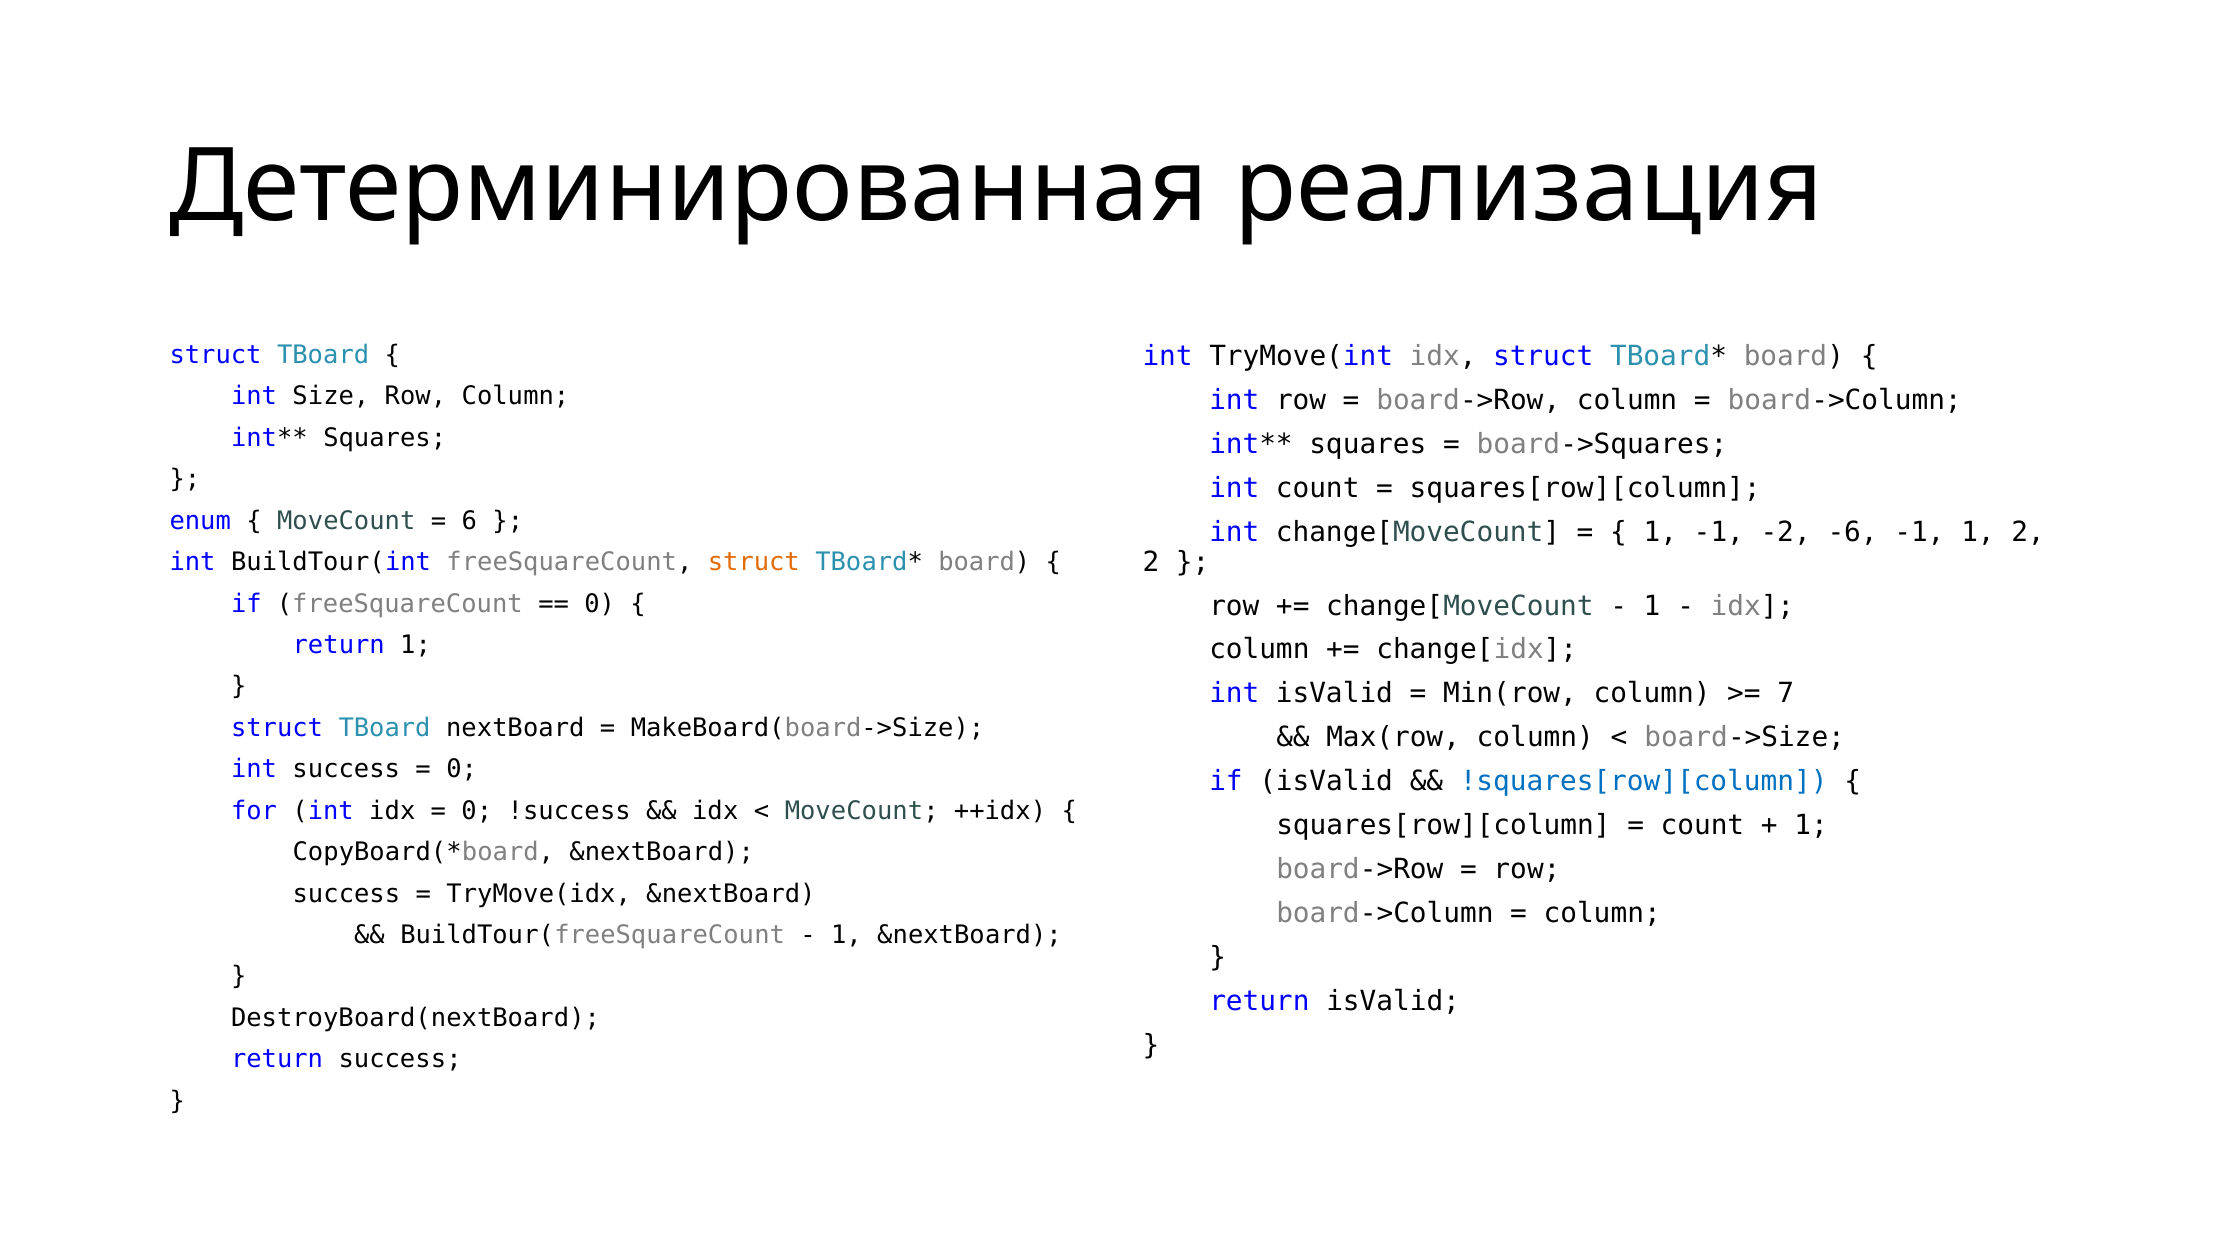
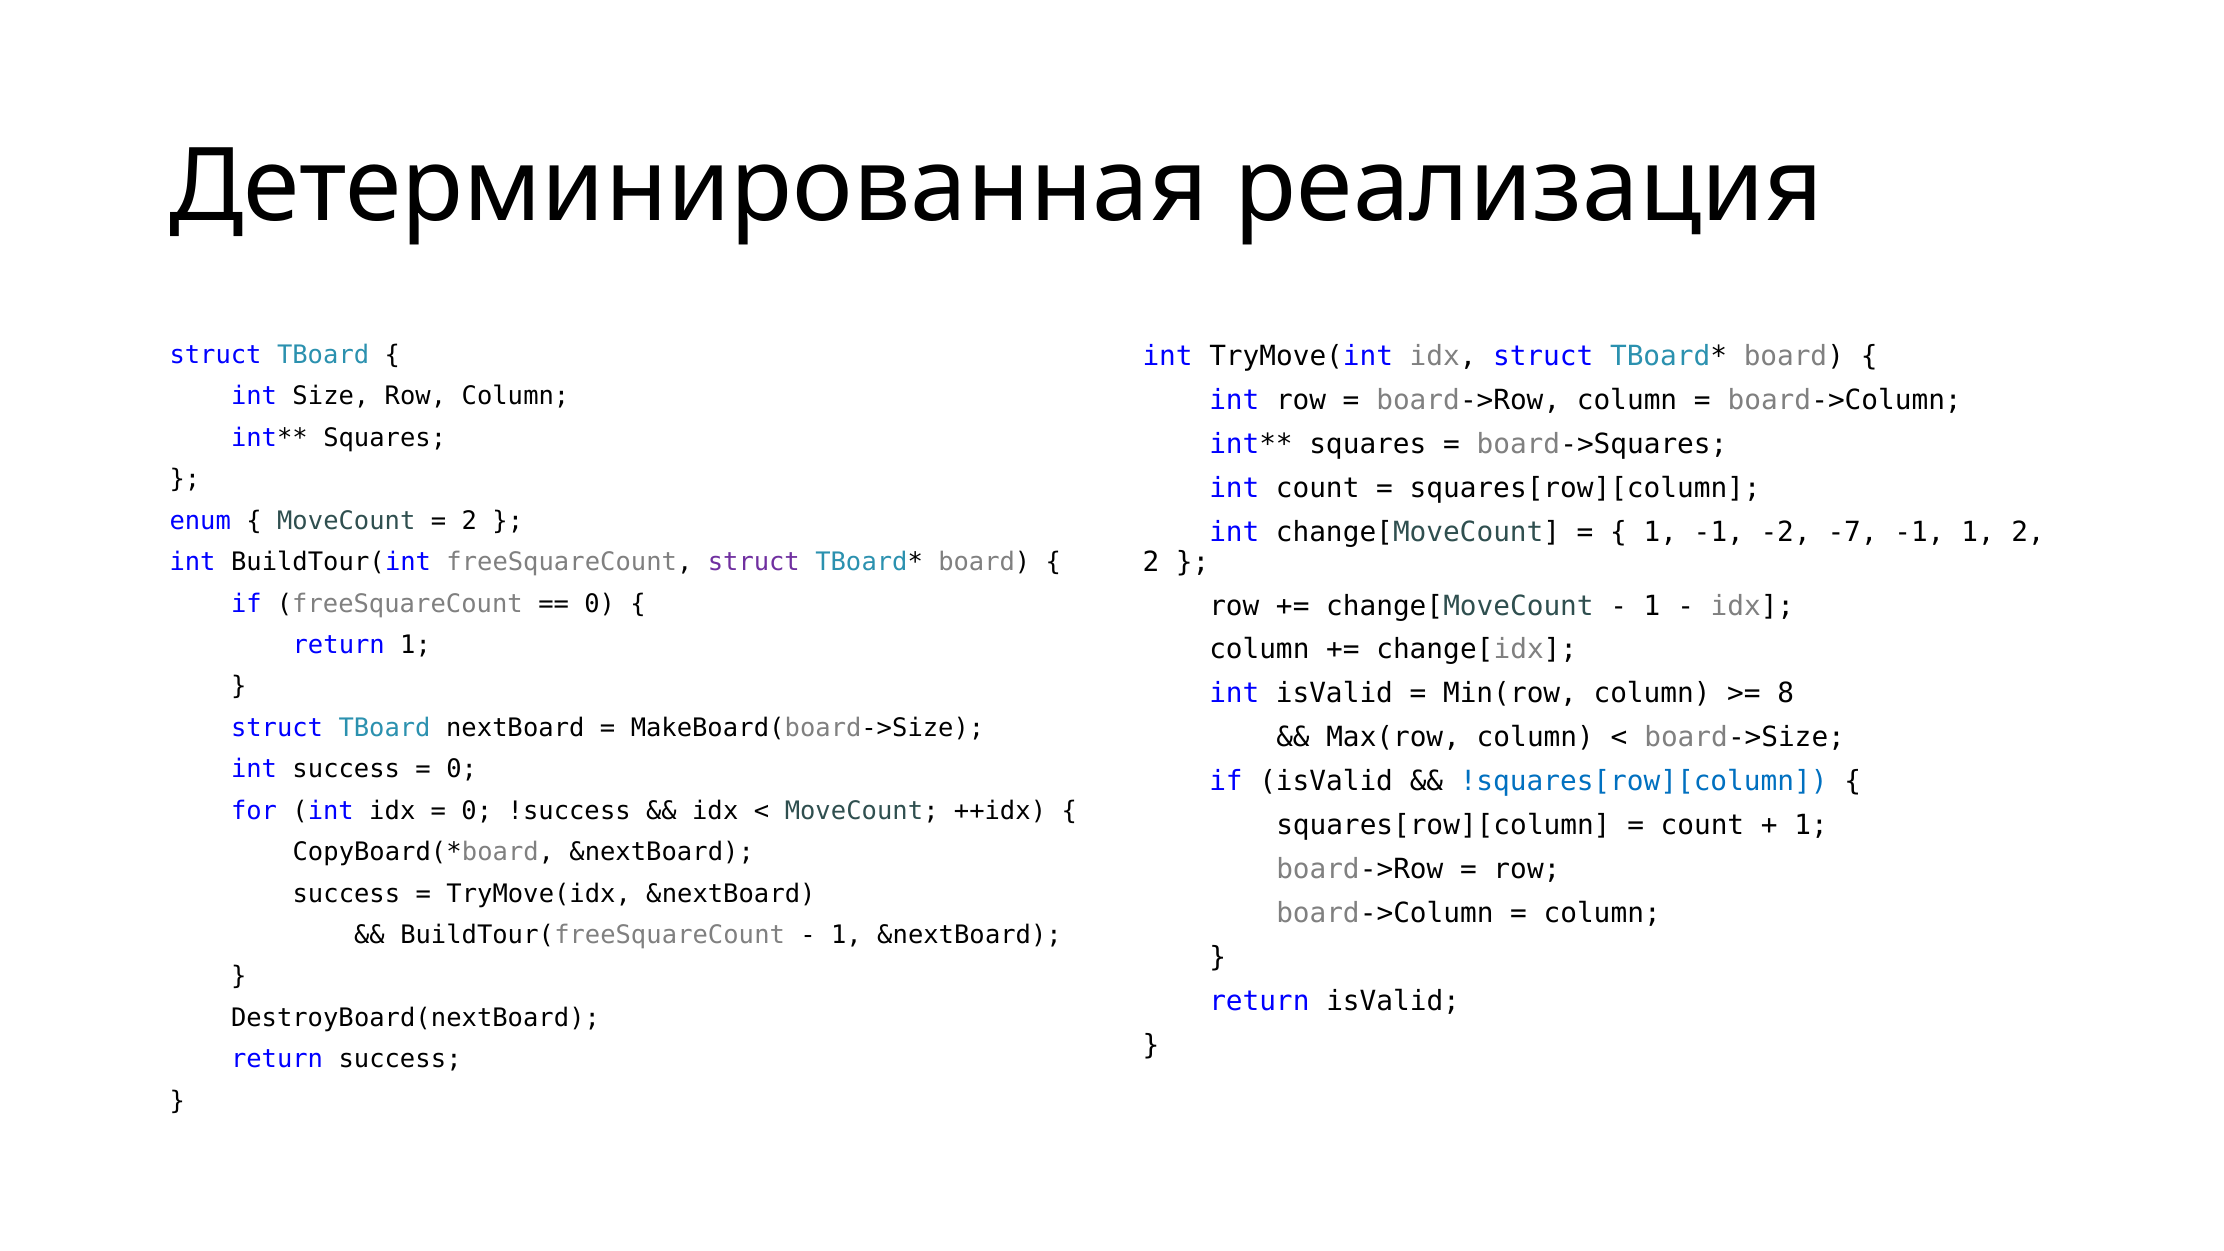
6 at (469, 521): 6 -> 2
-6: -6 -> -7
struct at (754, 562) colour: orange -> purple
7: 7 -> 8
